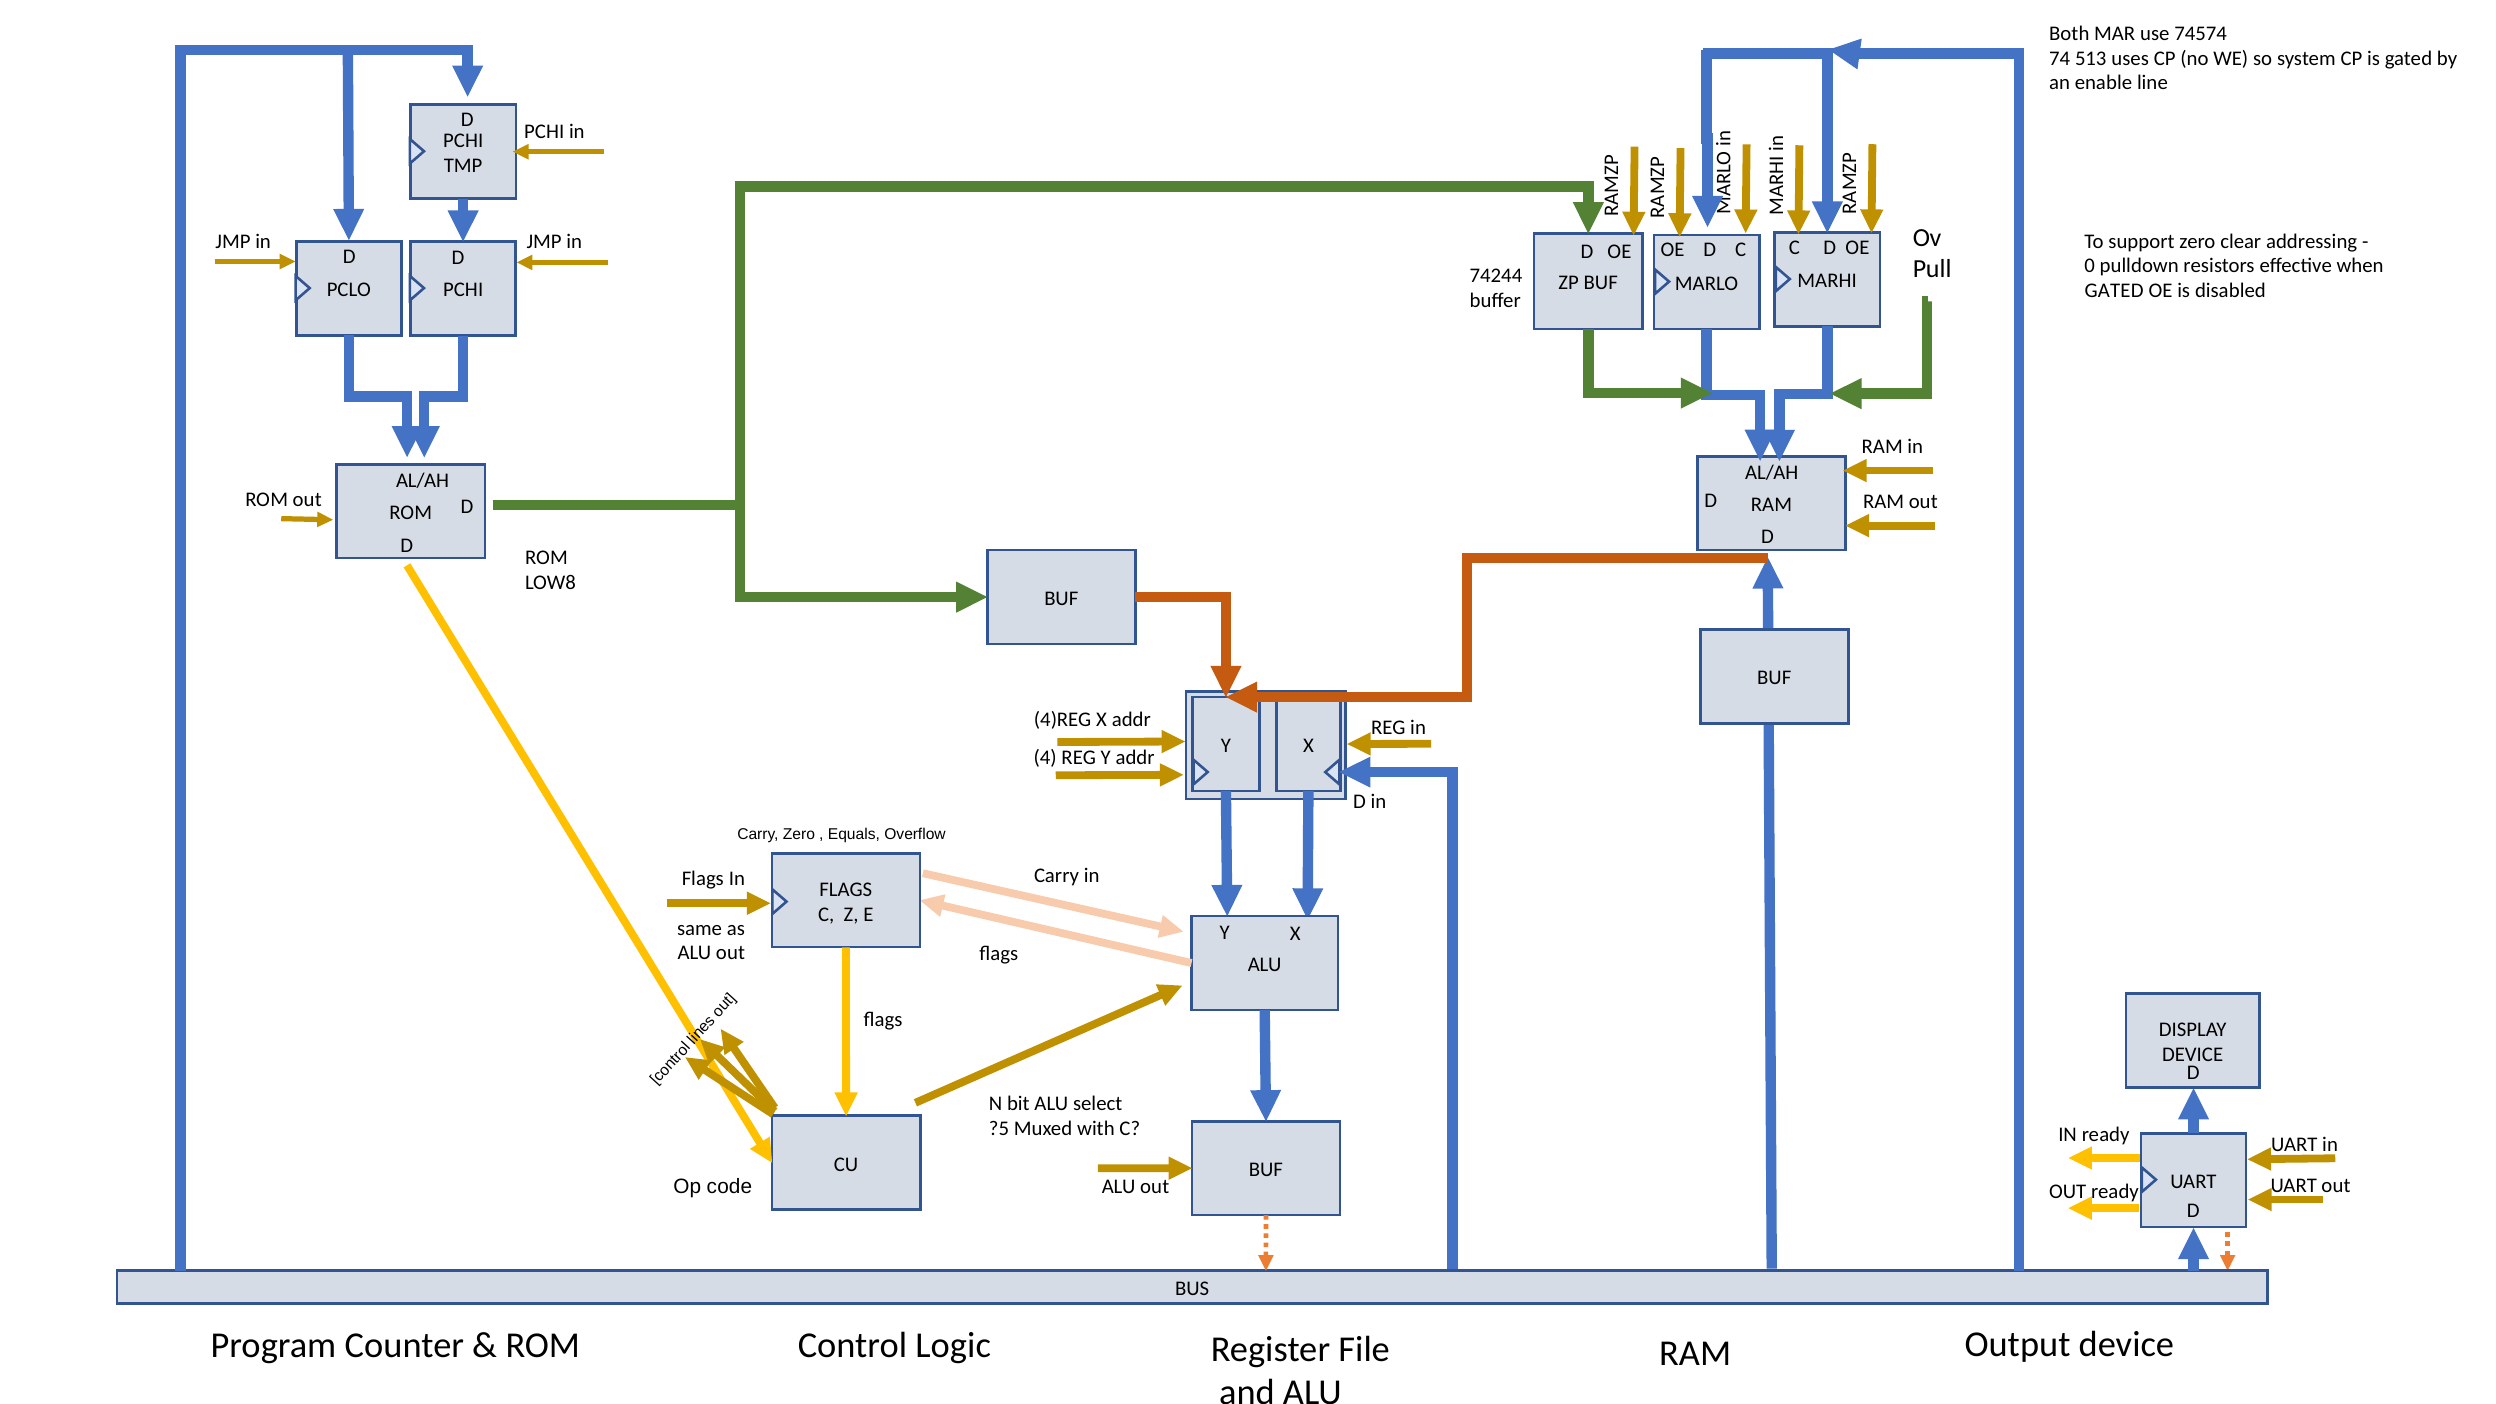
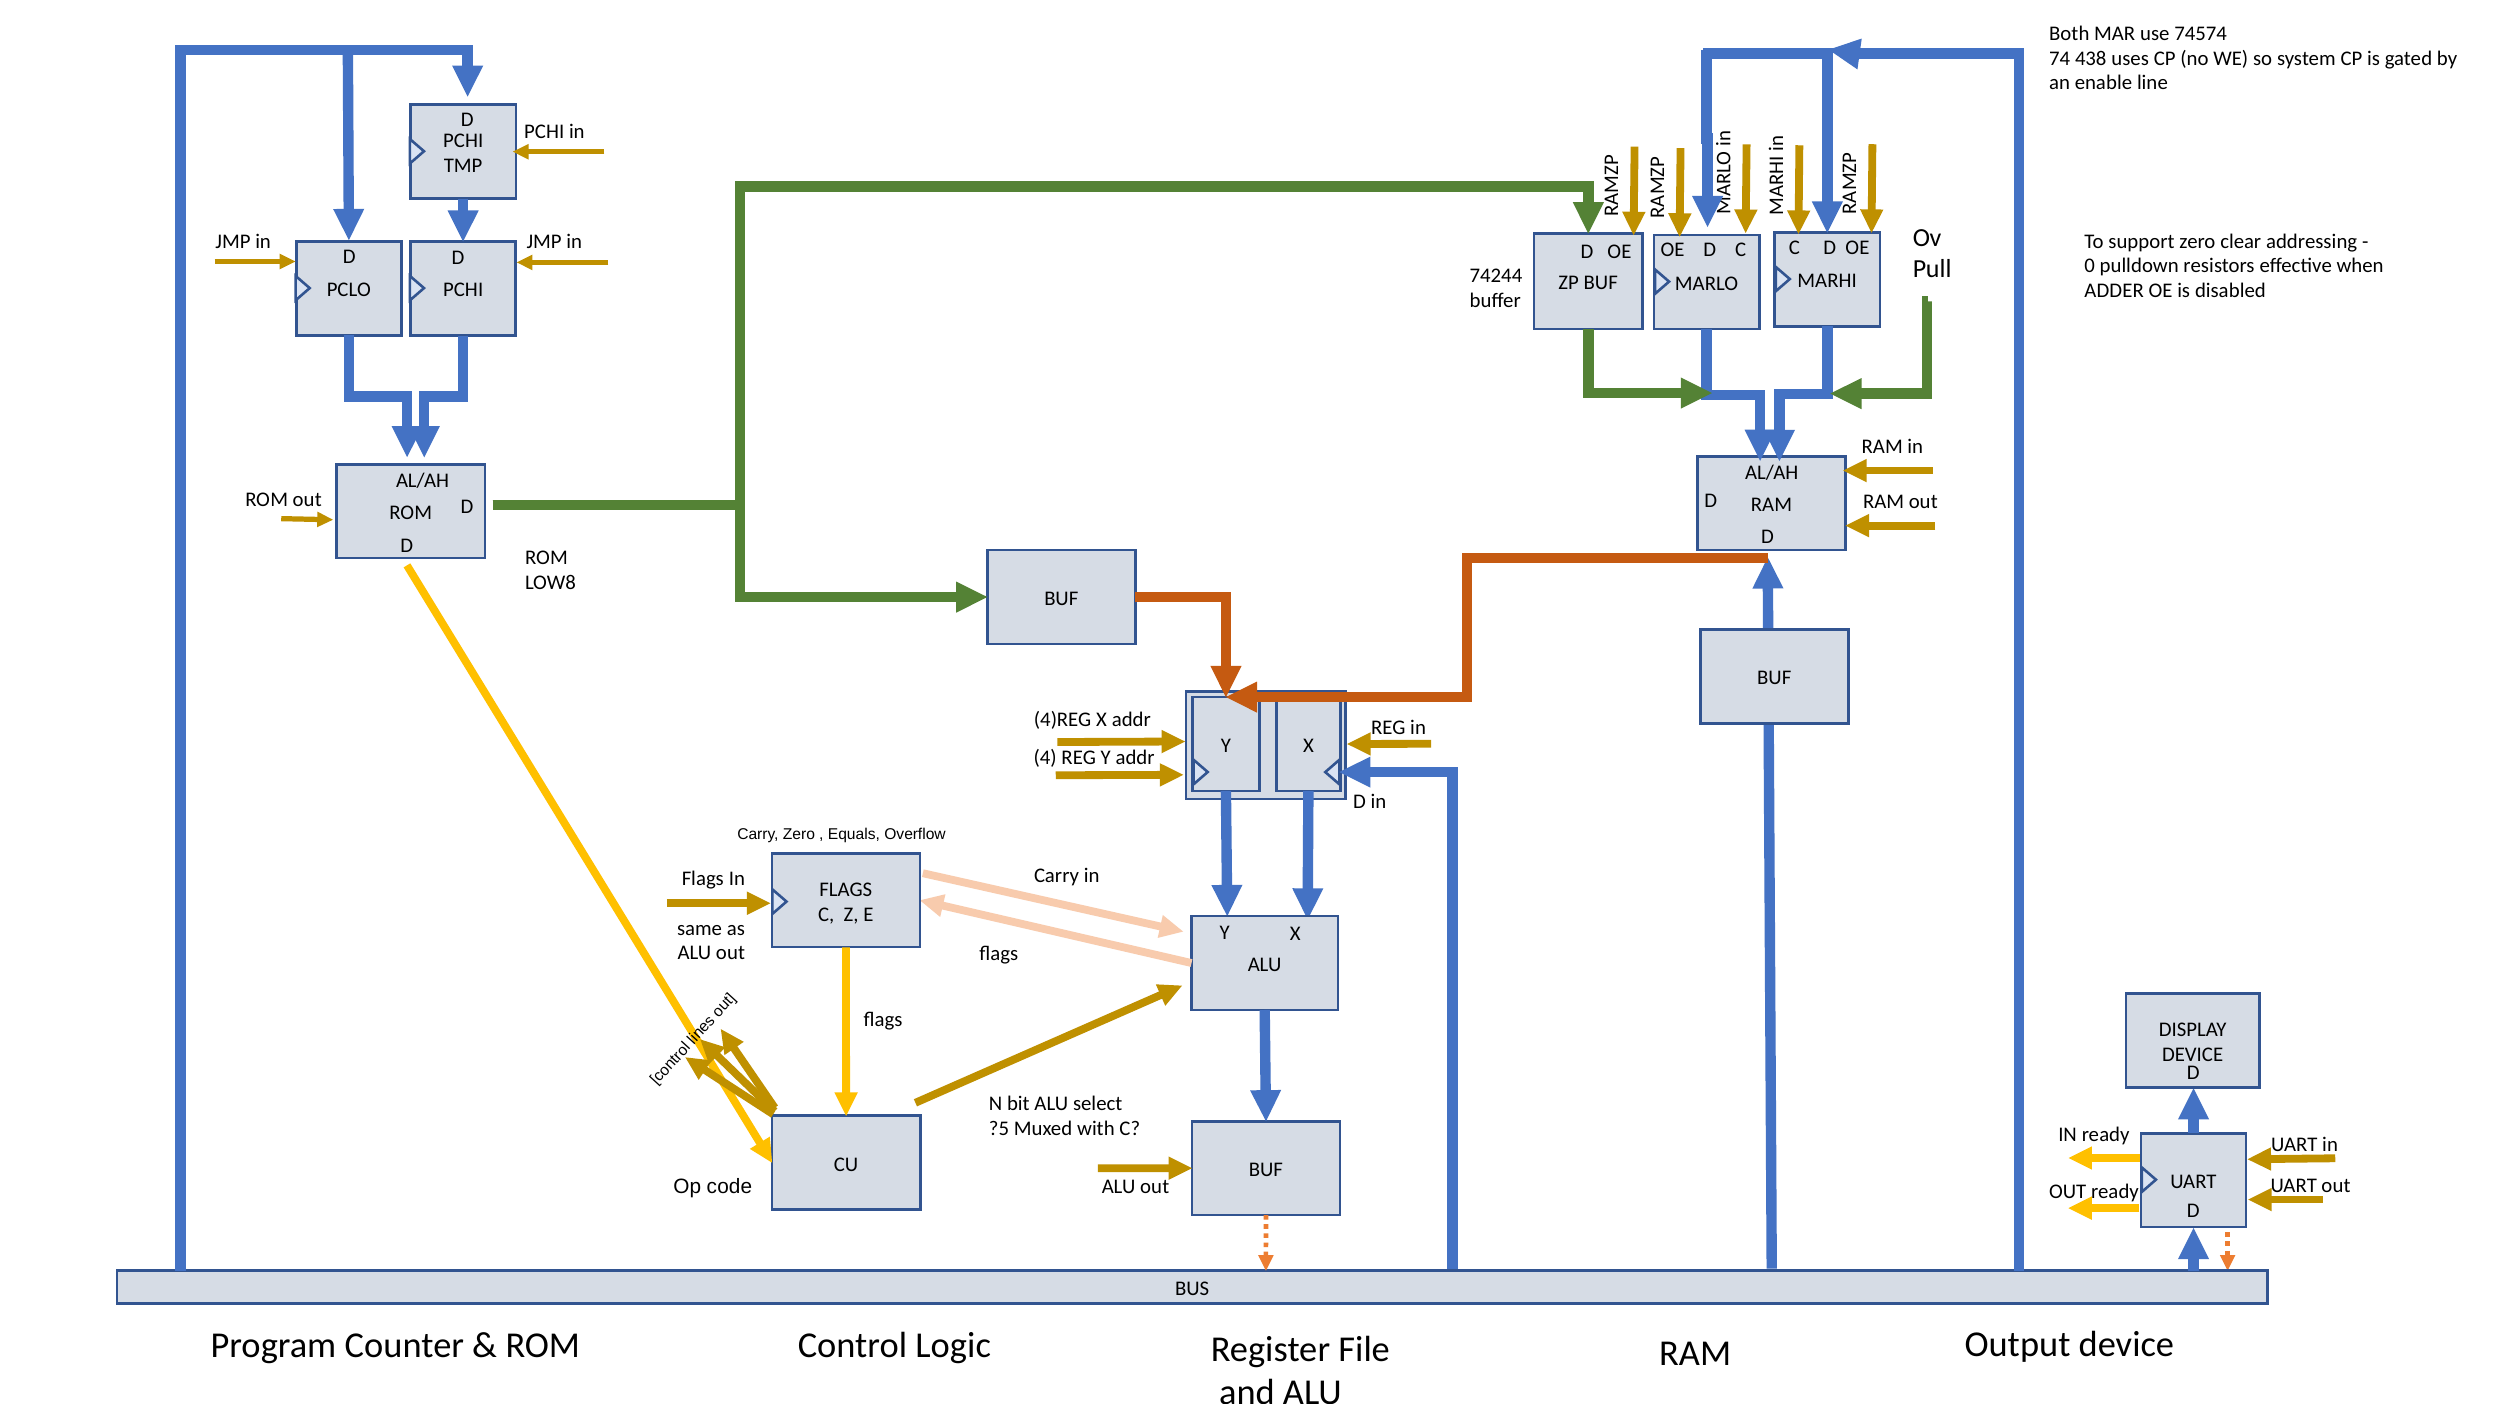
513: 513 -> 438
GATED at (2114, 291): GATED -> ADDER
